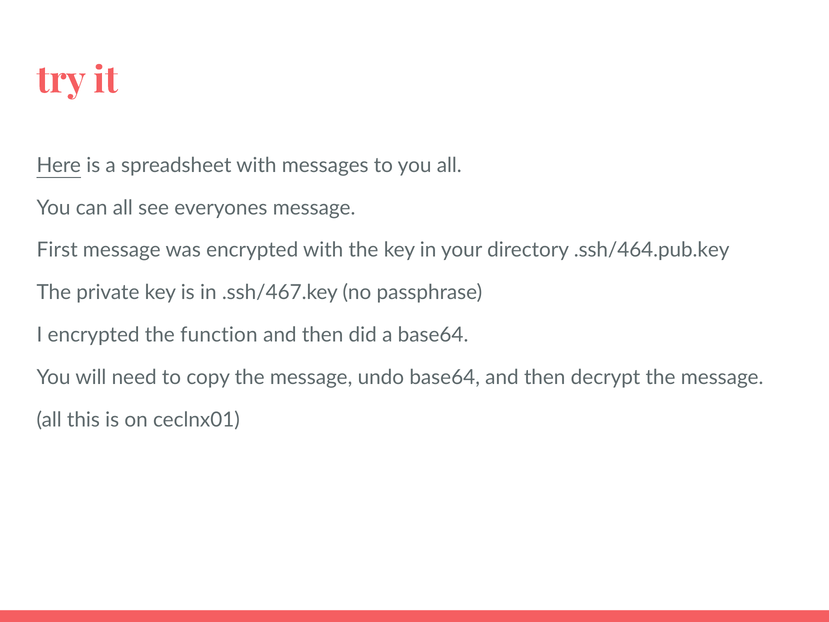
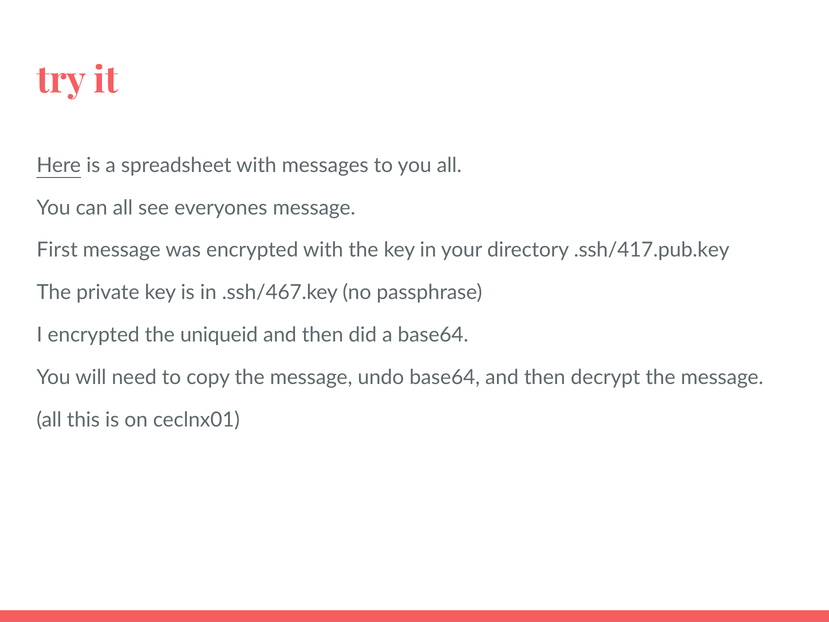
.ssh/464.pub.key: .ssh/464.pub.key -> .ssh/417.pub.key
function: function -> uniqueid
